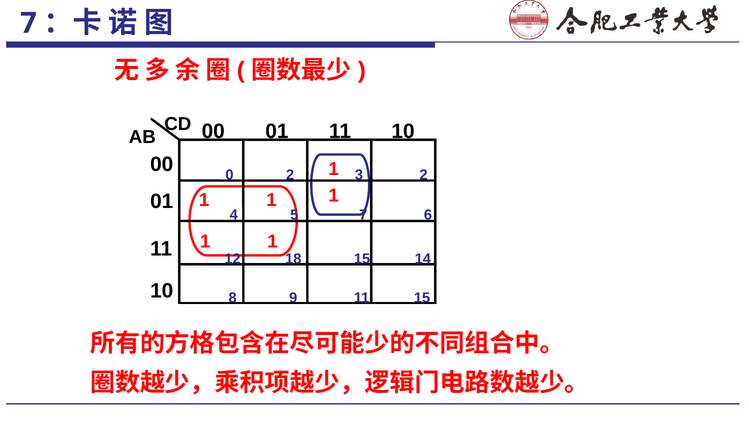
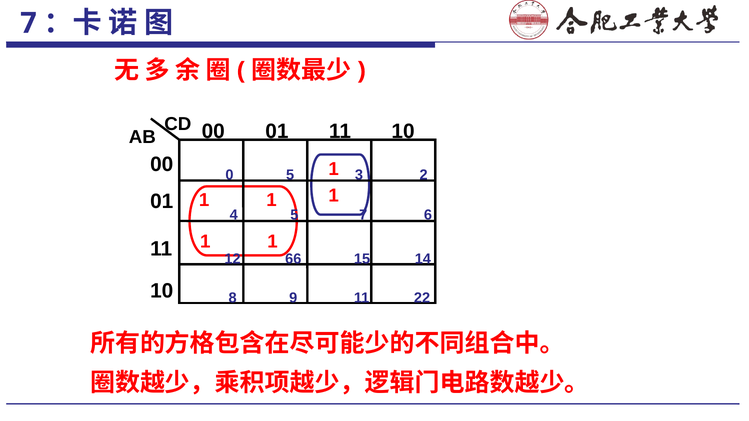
0 2: 2 -> 5
18: 18 -> 66
11 15: 15 -> 22
